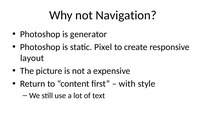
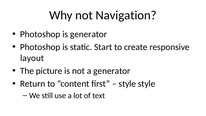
Pixel: Pixel -> Start
a expensive: expensive -> generator
with at (127, 84): with -> style
